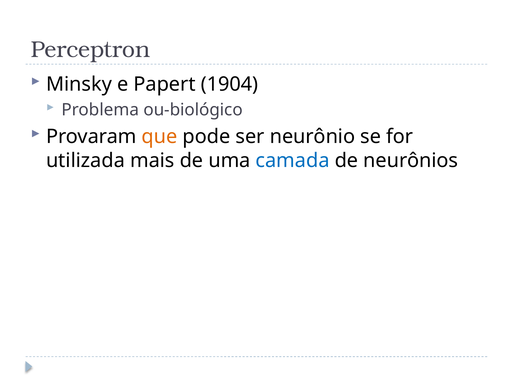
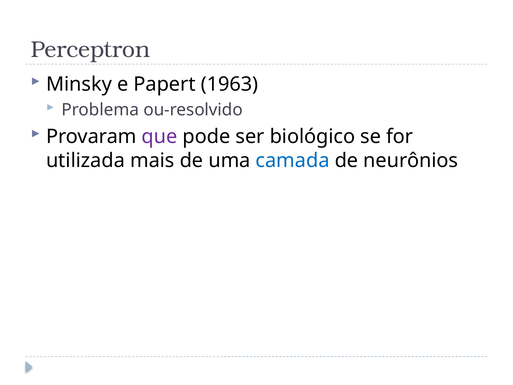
1904: 1904 -> 1963
ou-biológico: ou-biológico -> ou-resolvido
que colour: orange -> purple
neurônio: neurônio -> biológico
